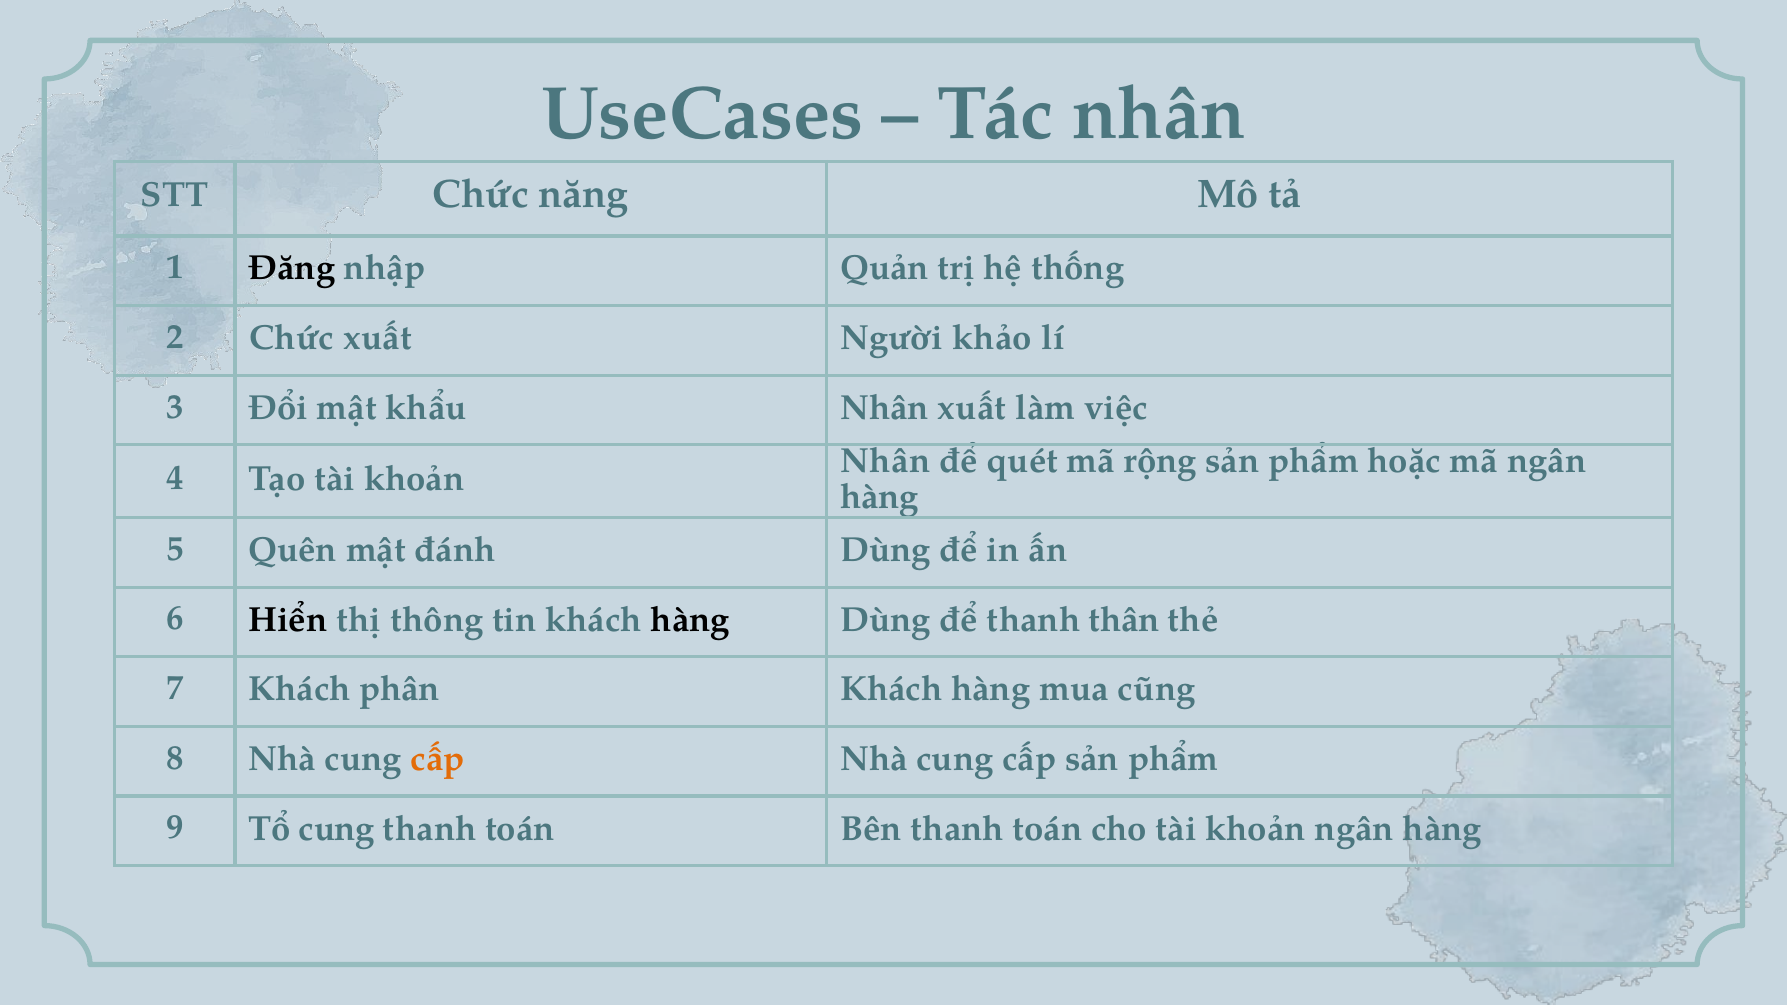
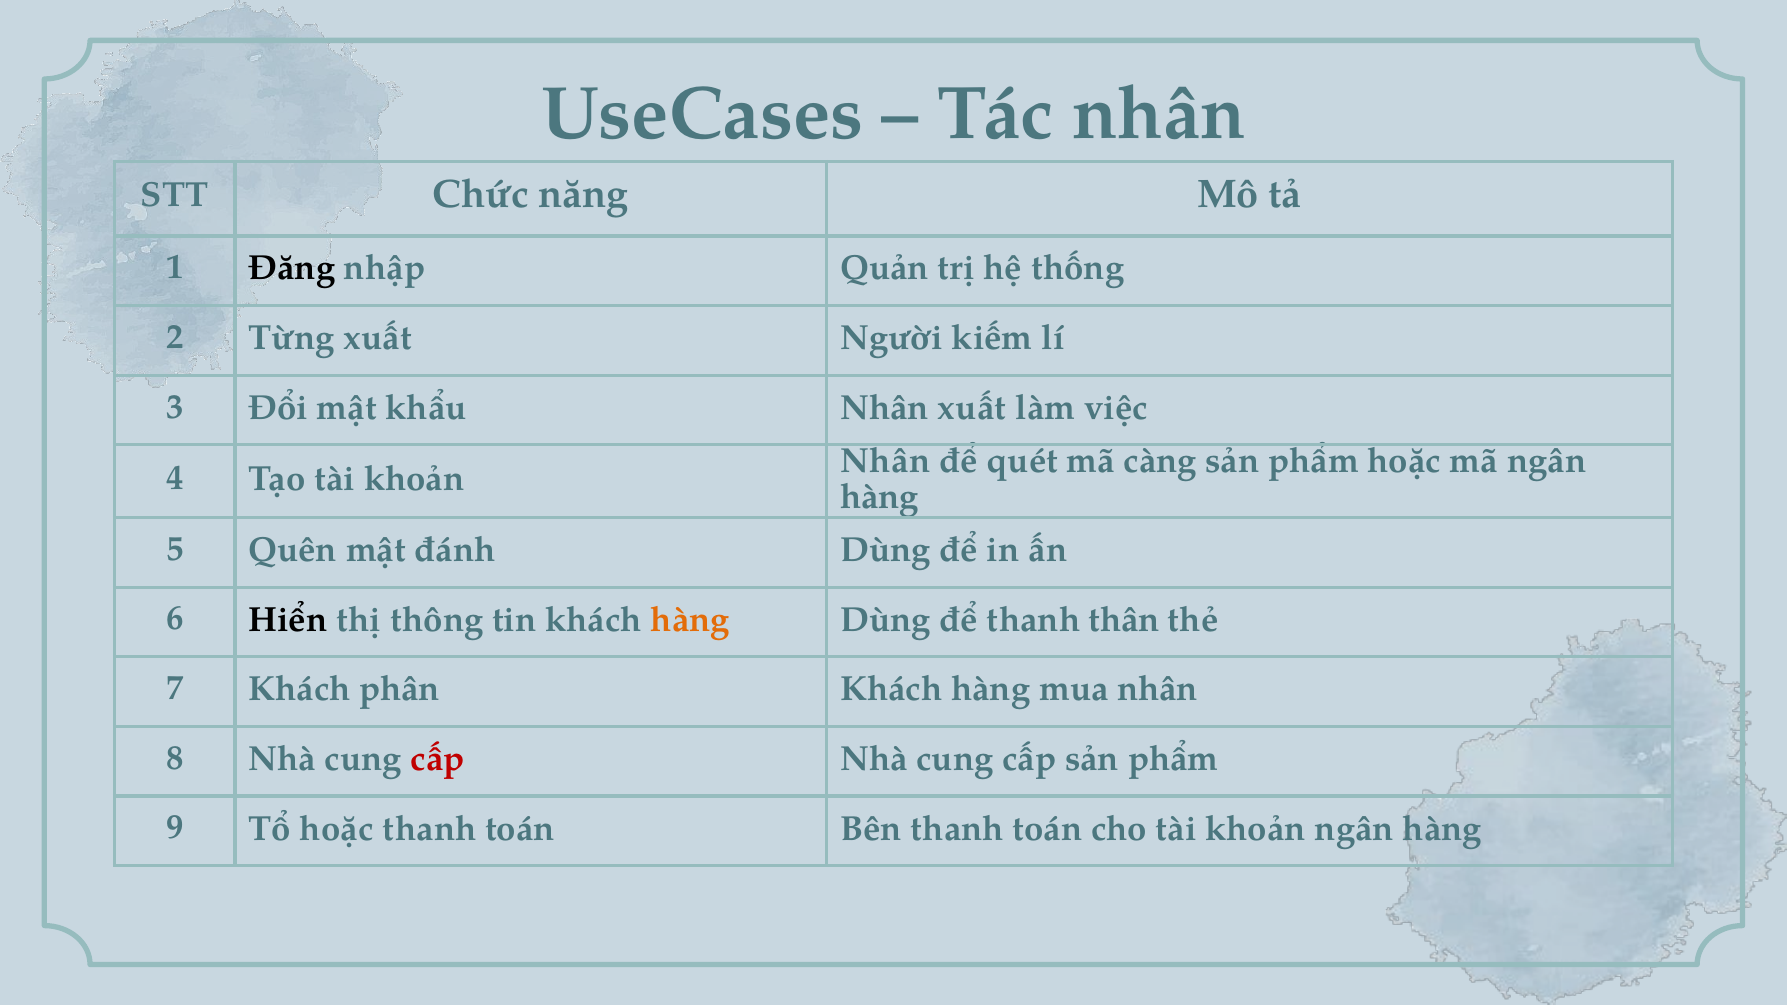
2 Chức: Chức -> Từng
khảo: khảo -> kiếm
rộng: rộng -> càng
hàng at (690, 620) colour: black -> orange
mua cũng: cũng -> nhân
cấp at (438, 759) colour: orange -> red
Tổ cung: cung -> hoặc
